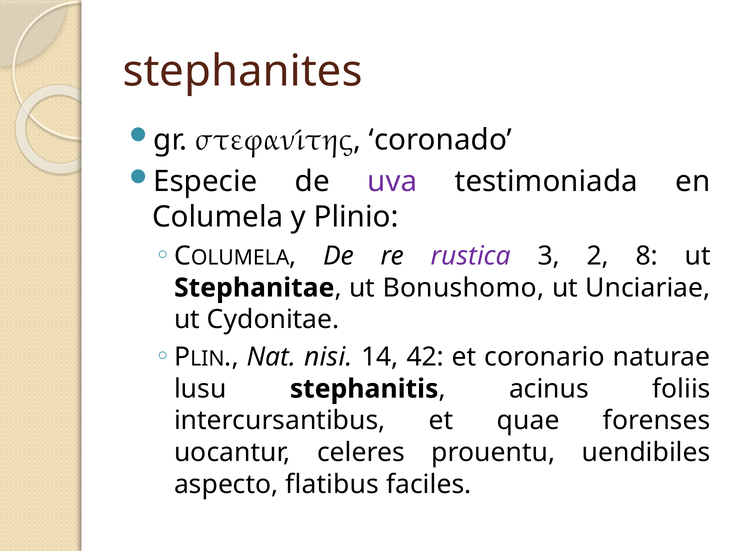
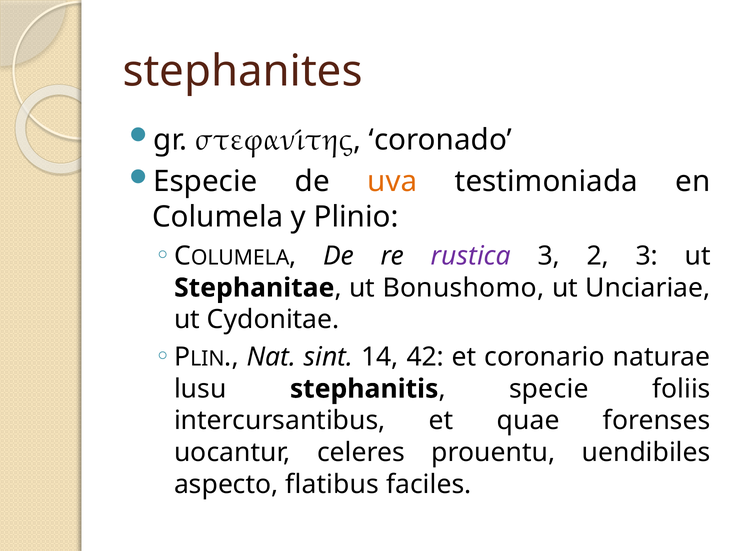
uva colour: purple -> orange
2 8: 8 -> 3
nisi: nisi -> sint
acinus: acinus -> specie
